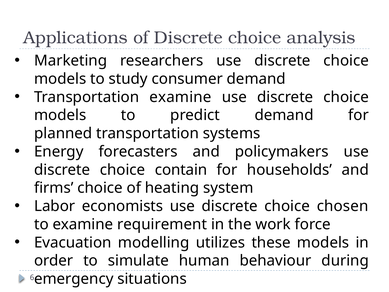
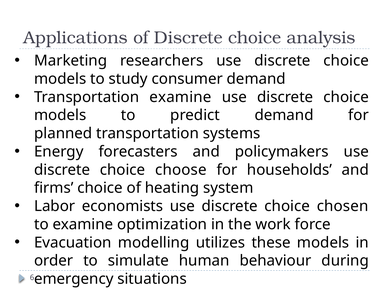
contain: contain -> choose
requirement: requirement -> optimization
